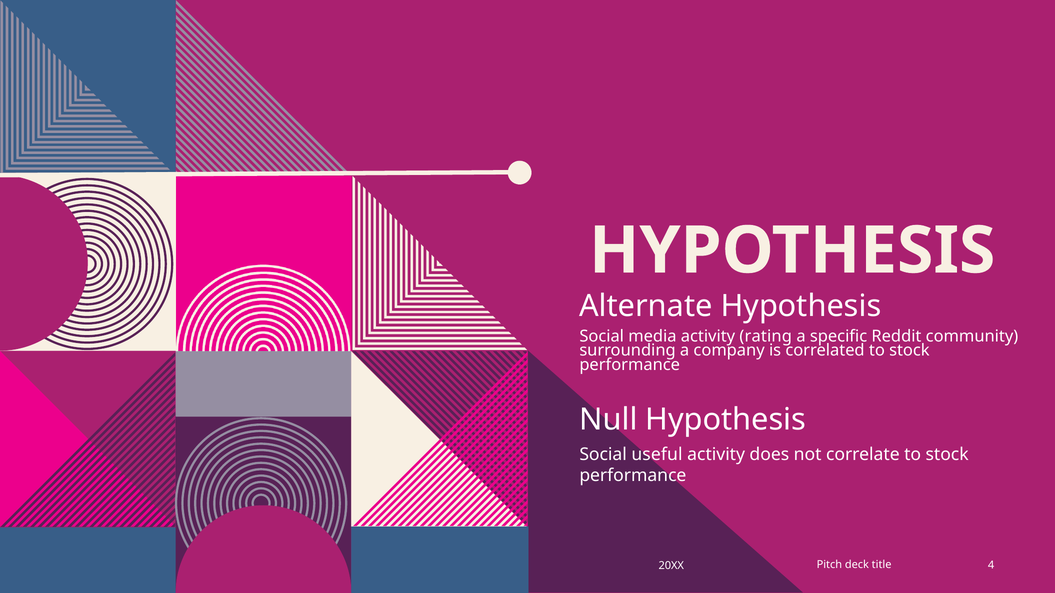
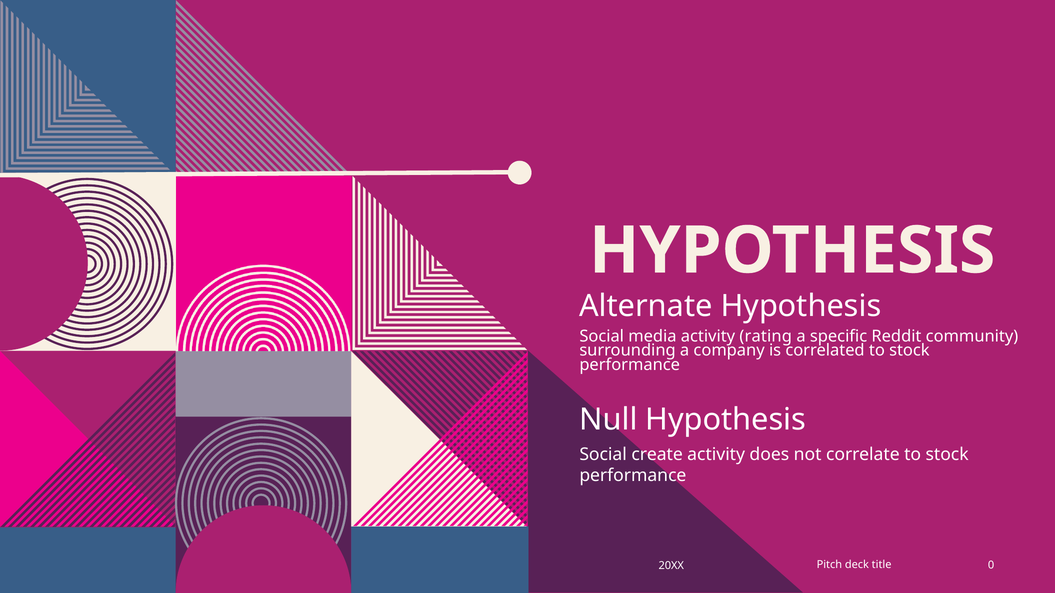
useful: useful -> create
4: 4 -> 0
